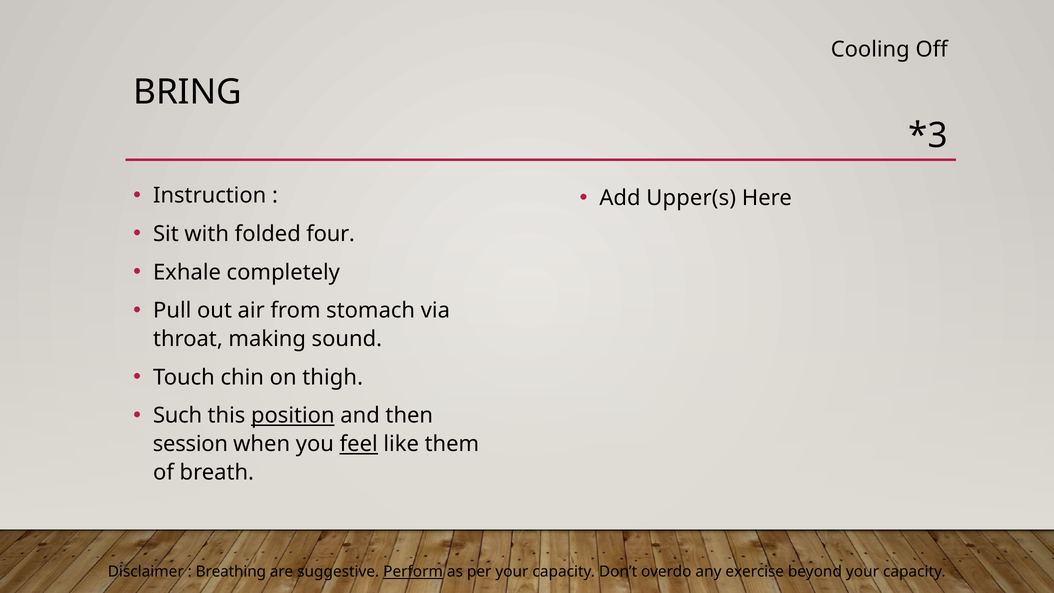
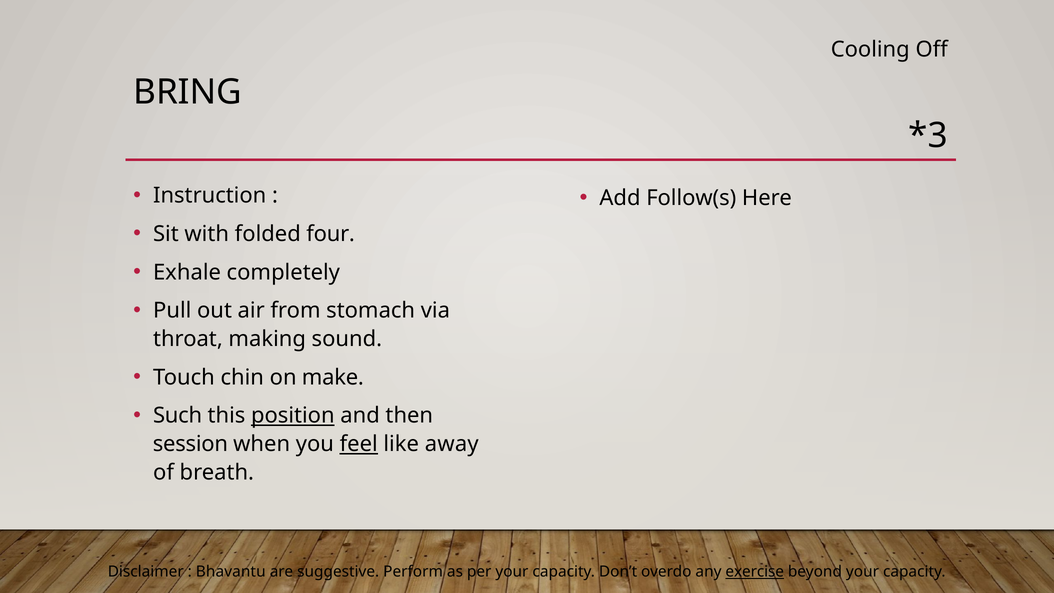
Upper(s: Upper(s -> Follow(s
thigh: thigh -> make
them: them -> away
Breathing: Breathing -> Bhavantu
Perform underline: present -> none
exercise underline: none -> present
